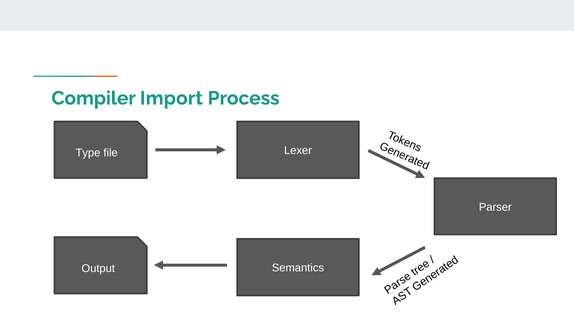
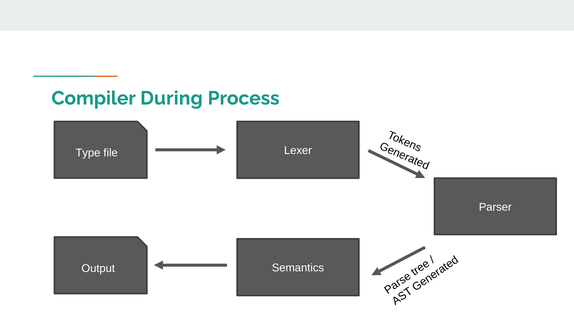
Import: Import -> During
